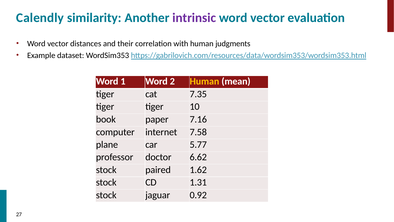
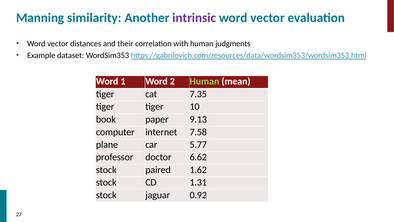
Calendly: Calendly -> Manning
Human at (204, 81) colour: yellow -> light green
7.16: 7.16 -> 9.13
